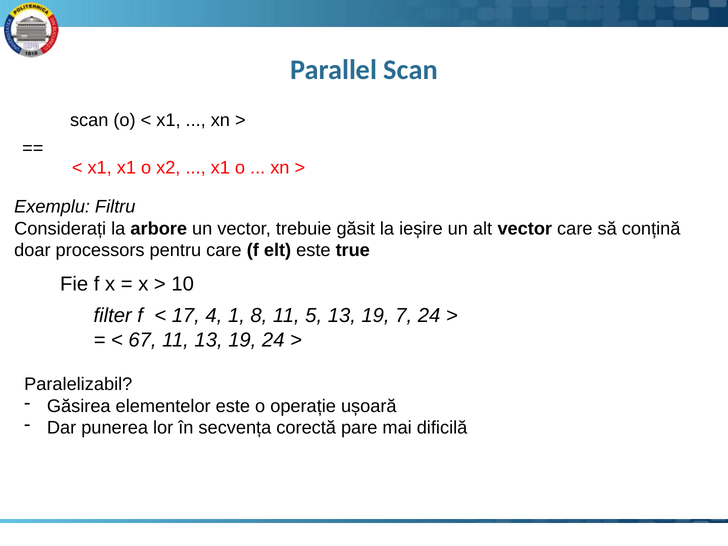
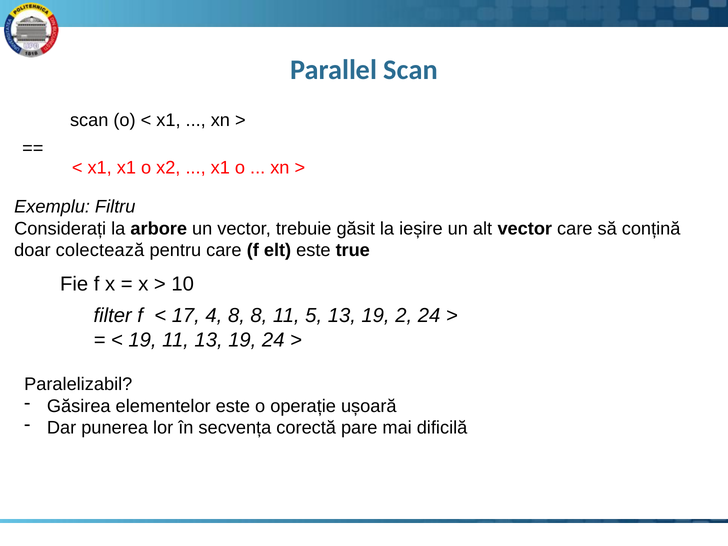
processors: processors -> colectează
4 1: 1 -> 8
7: 7 -> 2
67 at (142, 340): 67 -> 19
